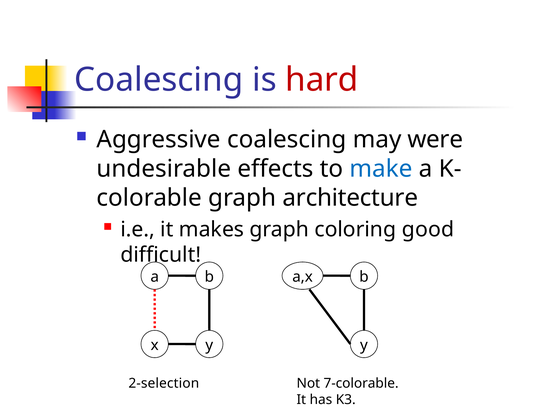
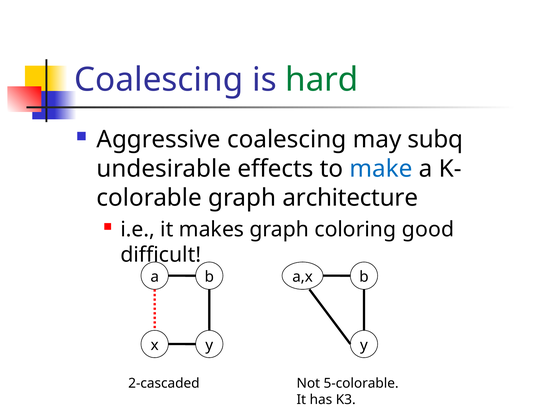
hard colour: red -> green
were: were -> subq
2-selection: 2-selection -> 2-cascaded
7-colorable: 7-colorable -> 5-colorable
